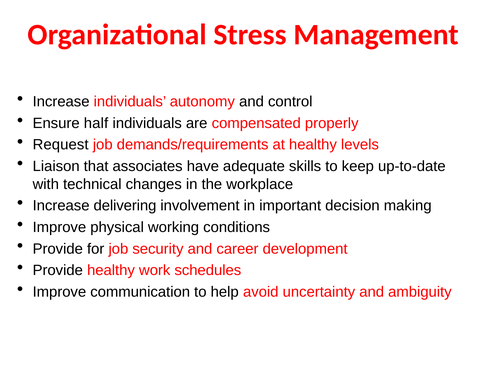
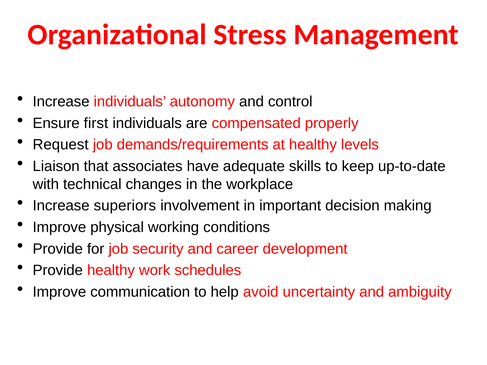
half: half -> first
delivering: delivering -> superiors
